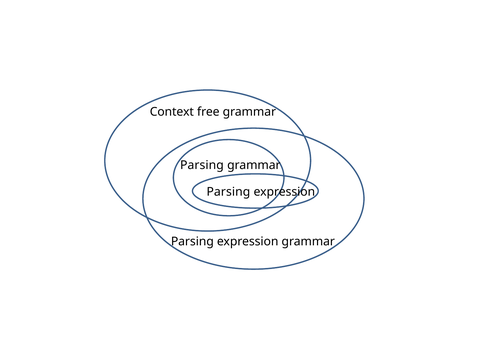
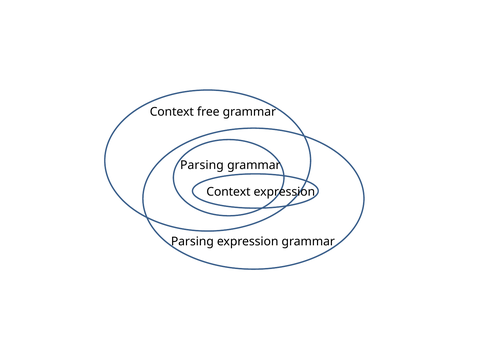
Parsing at (228, 192): Parsing -> Context
